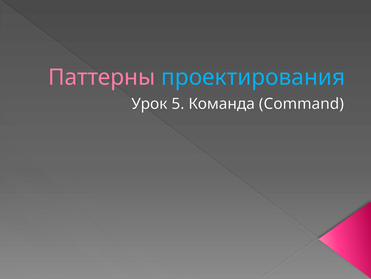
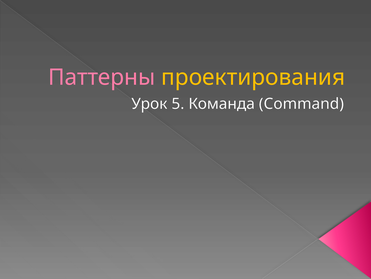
проектирования colour: light blue -> yellow
